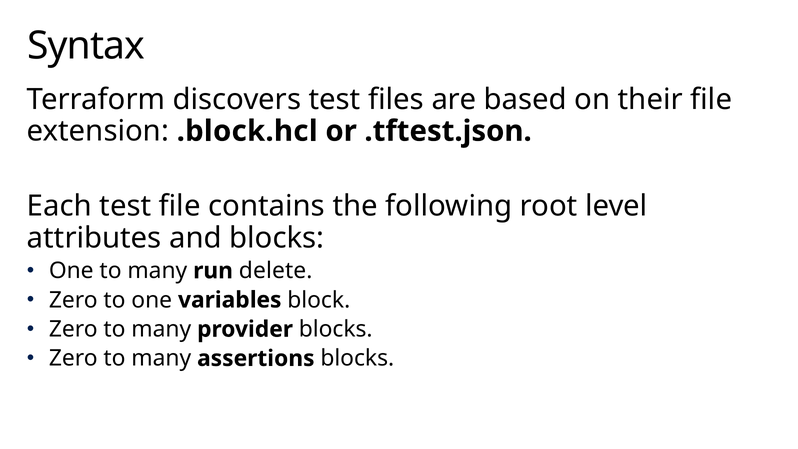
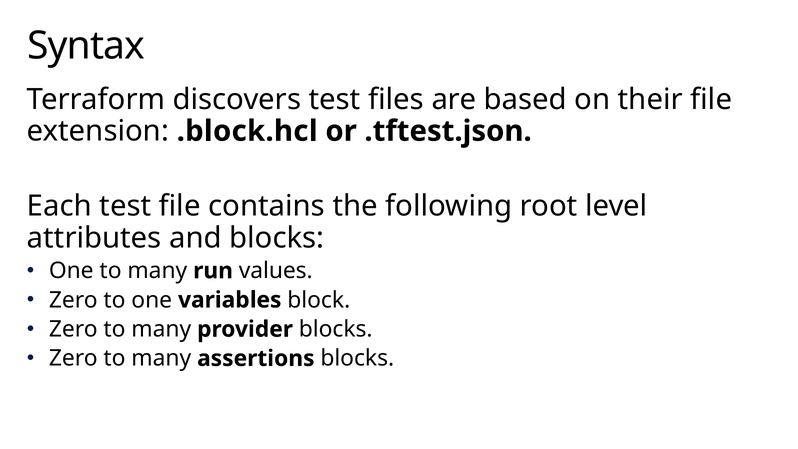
delete: delete -> values
